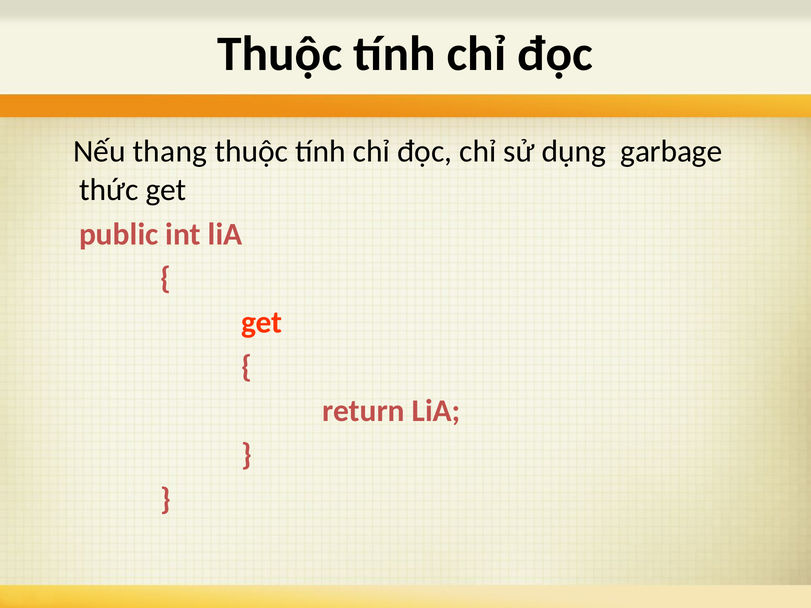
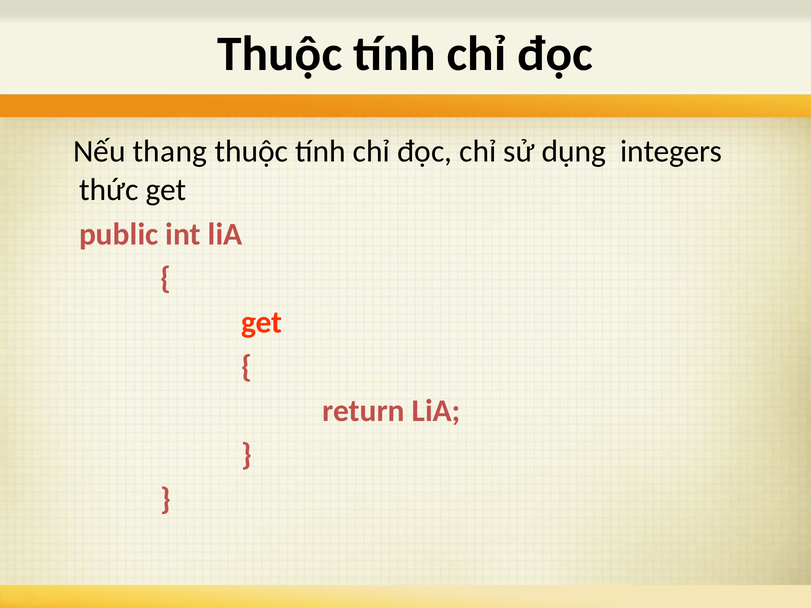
garbage: garbage -> integers
